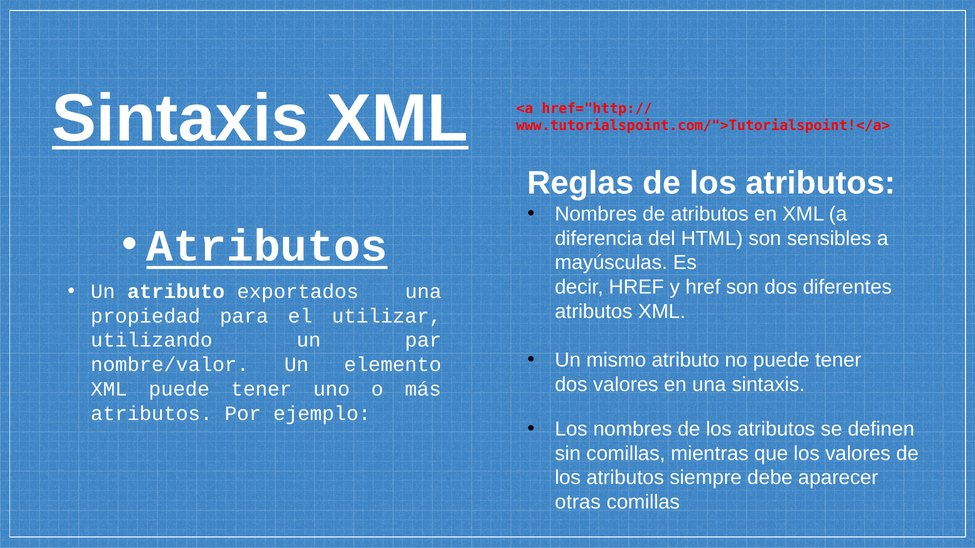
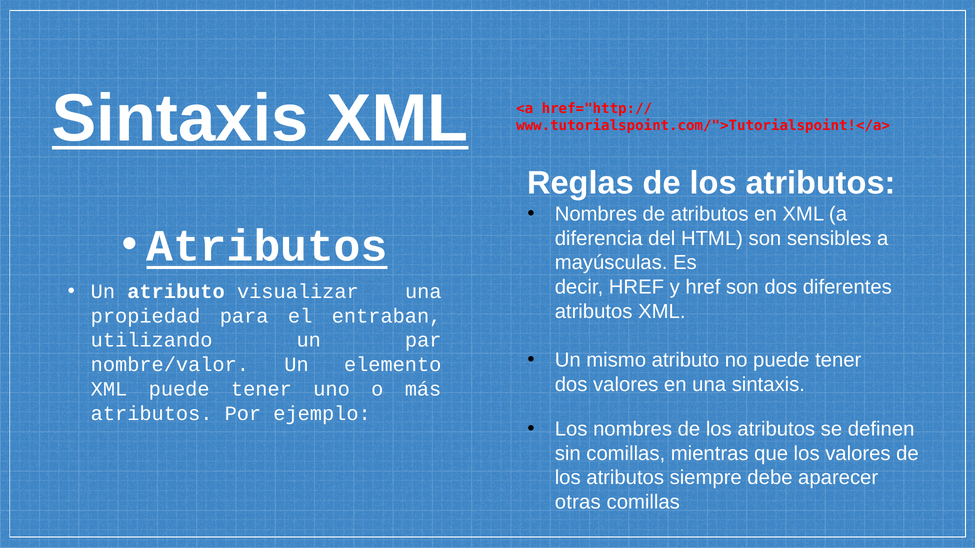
exportados: exportados -> visualizar
utilizar: utilizar -> entraban
